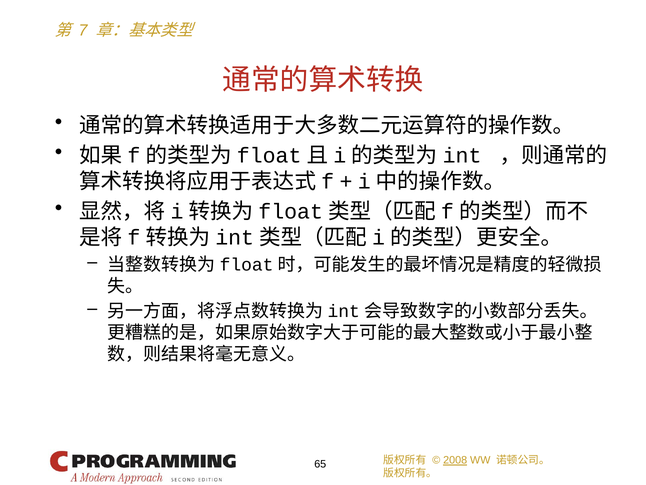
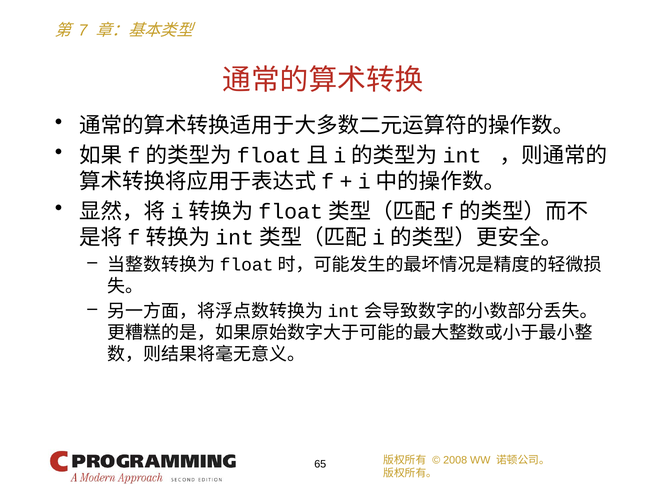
2008 underline: present -> none
